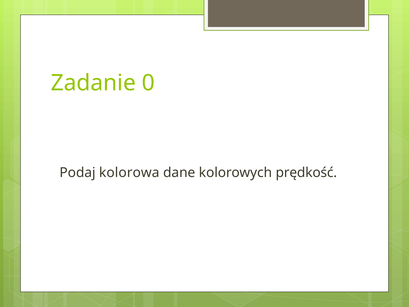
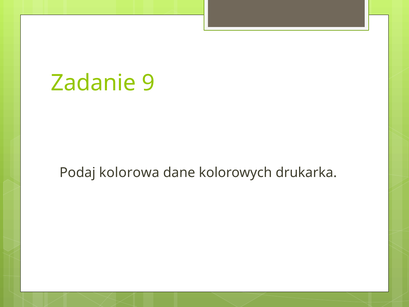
0: 0 -> 9
prędkość: prędkość -> drukarka
